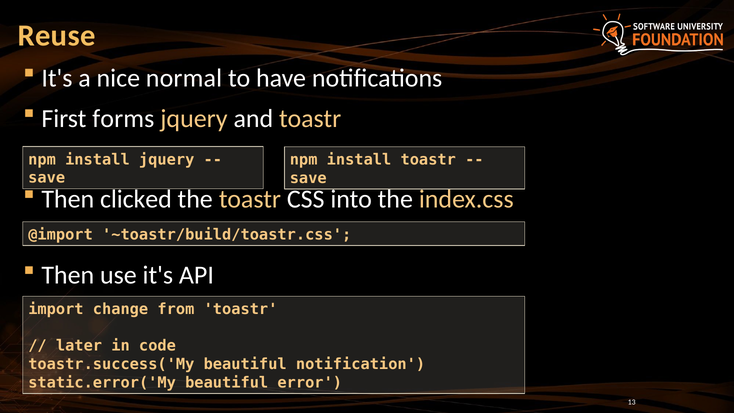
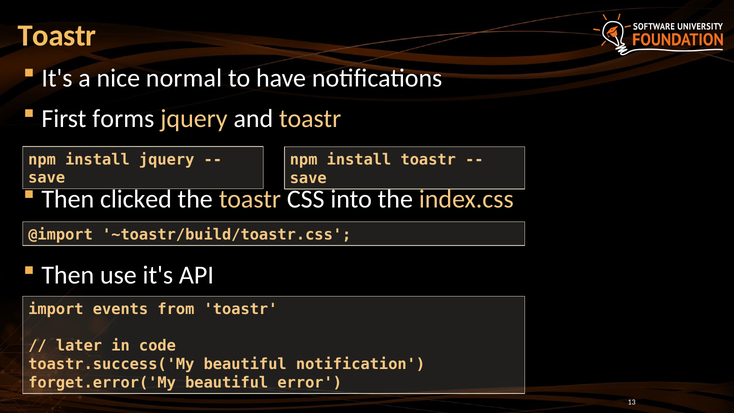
Reuse at (57, 36): Reuse -> Toastr
change: change -> events
static.error('My: static.error('My -> forget.error('My
